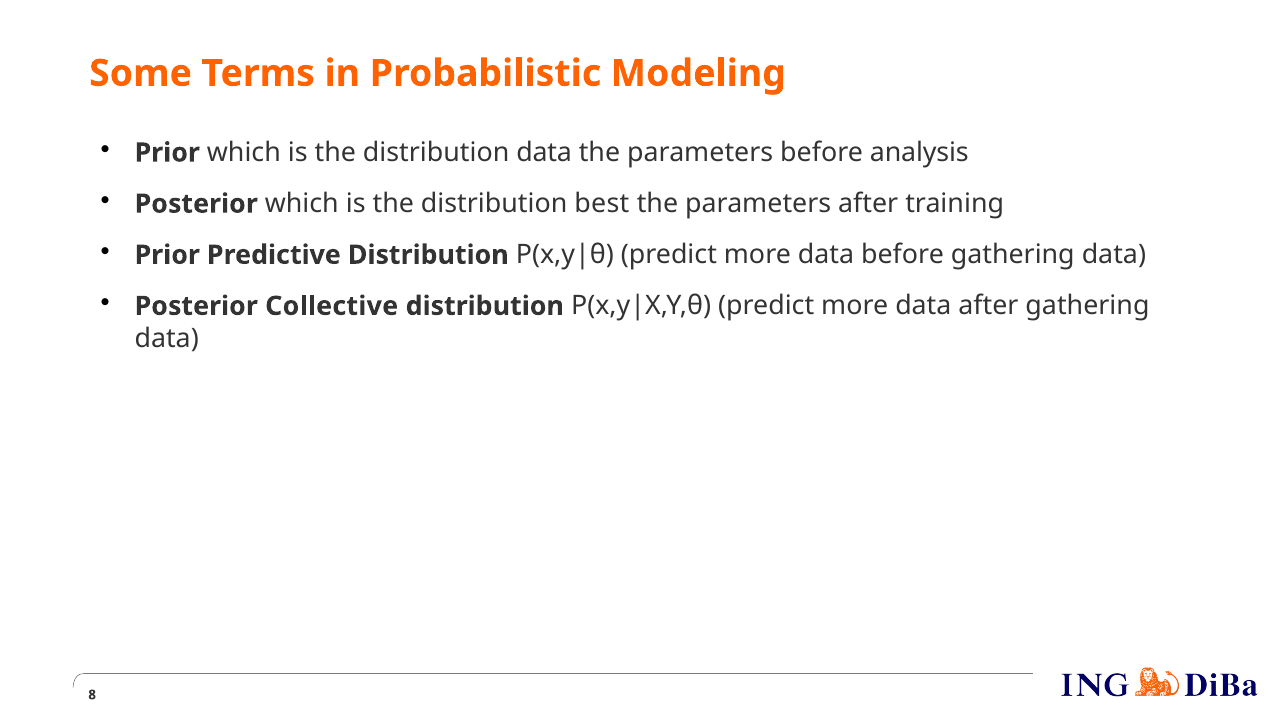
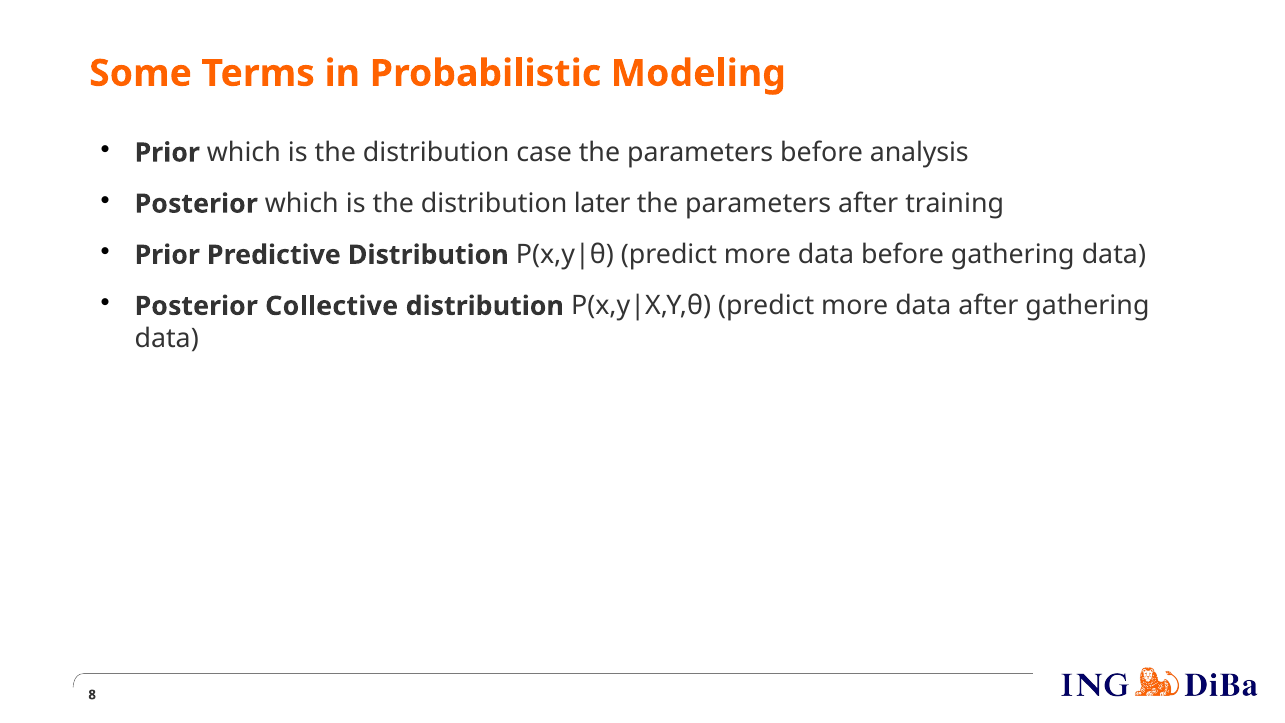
distribution data: data -> case
best: best -> later
